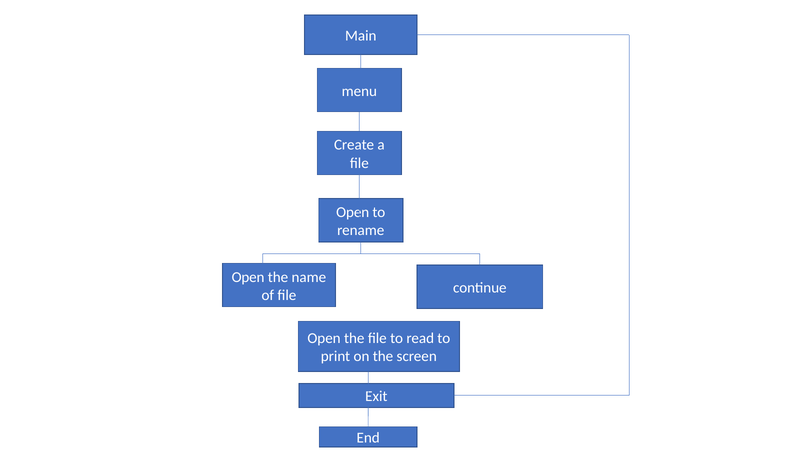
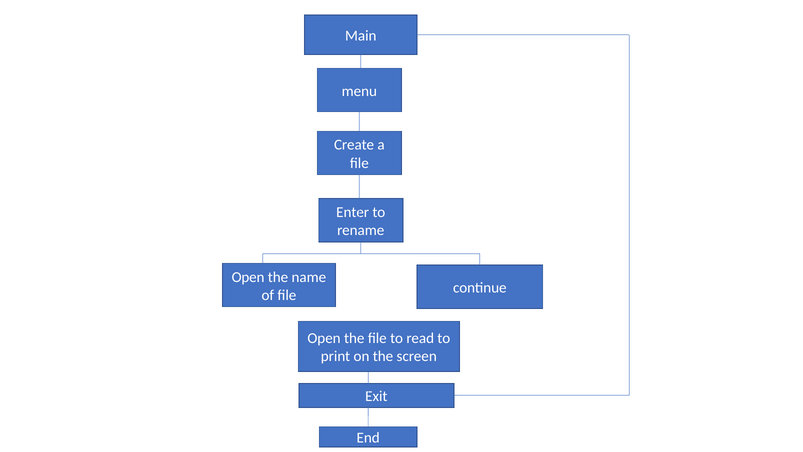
Open at (353, 212): Open -> Enter
